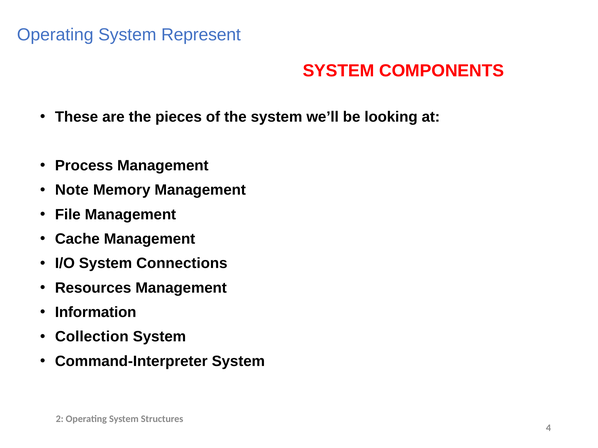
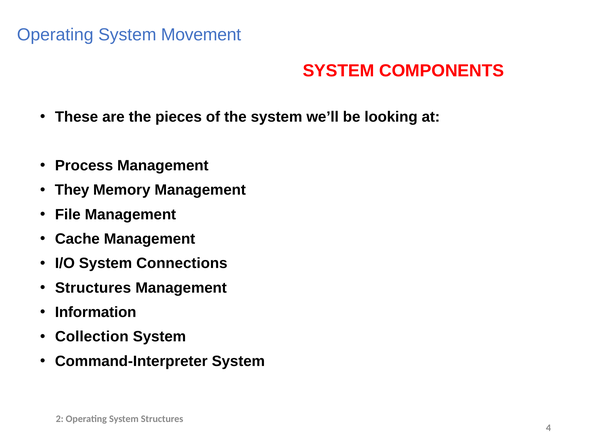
Represent: Represent -> Movement
Note: Note -> They
Resources at (93, 288): Resources -> Structures
